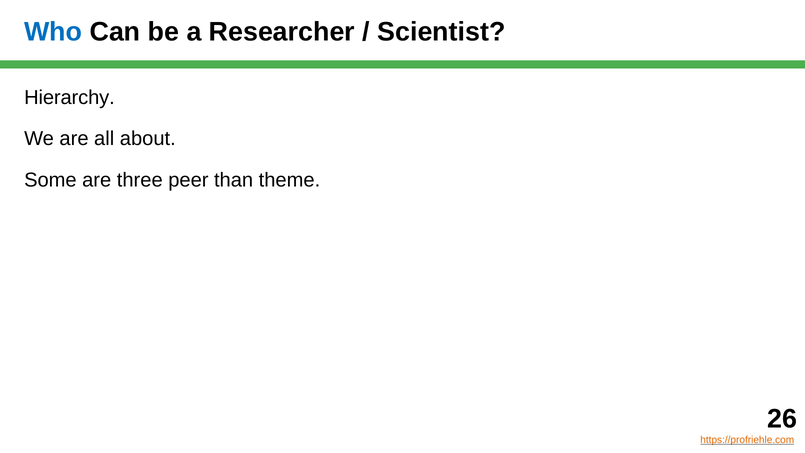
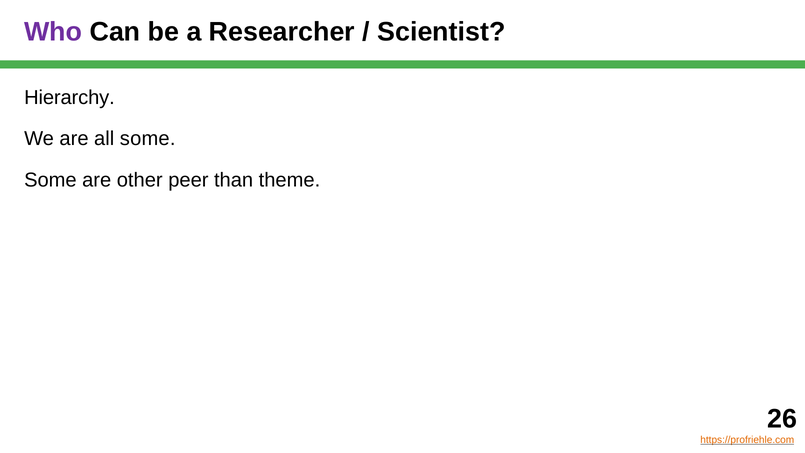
Who colour: blue -> purple
all about: about -> some
three: three -> other
